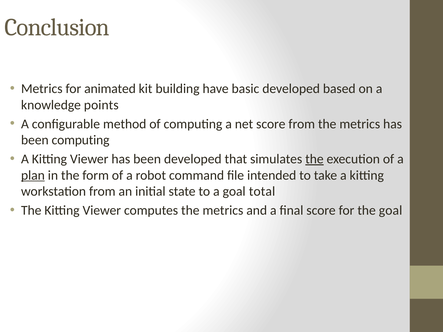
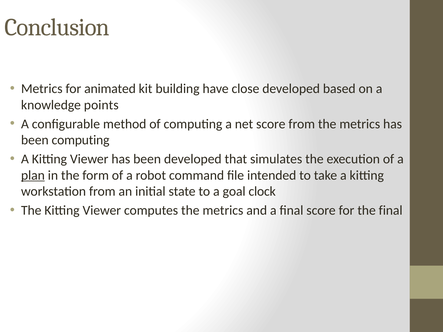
basic: basic -> close
the at (314, 159) underline: present -> none
total: total -> clock
the goal: goal -> final
